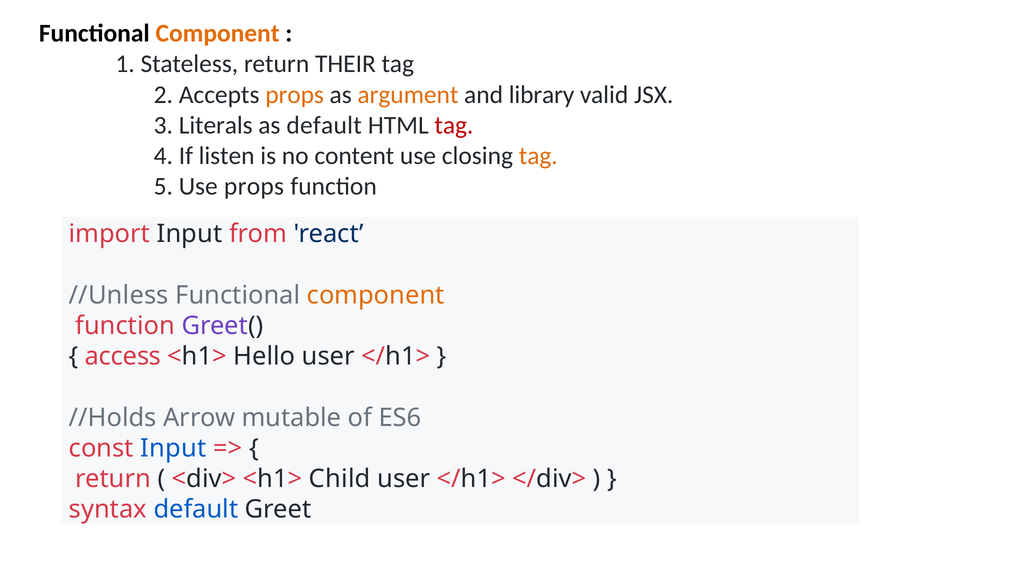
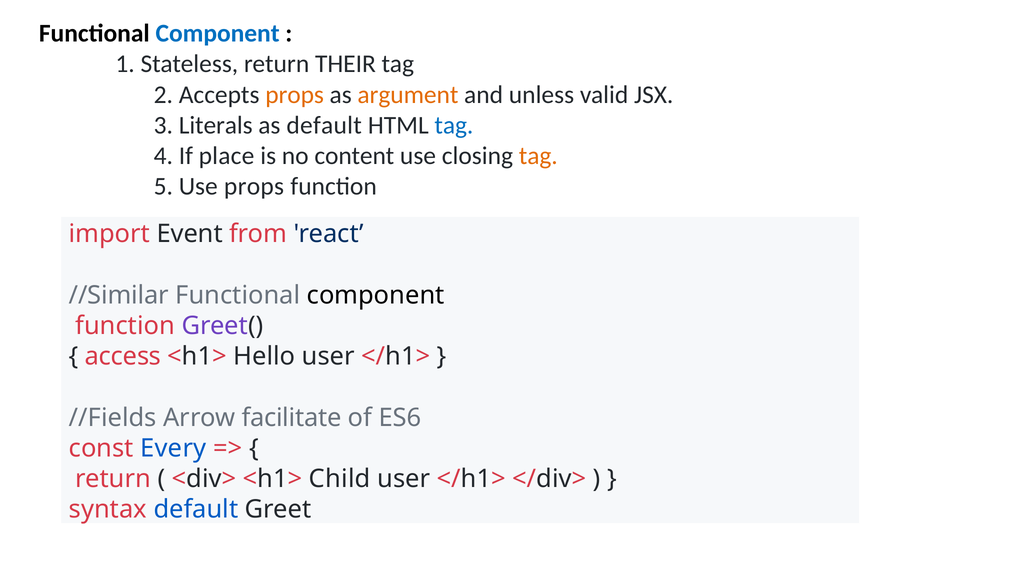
Component at (218, 33) colour: orange -> blue
library: library -> unless
tag at (454, 125) colour: red -> blue
listen: listen -> place
import Input: Input -> Event
//Unless: //Unless -> //Similar
component at (376, 295) colour: orange -> black
//Holds: //Holds -> //Fields
mutable: mutable -> facilitate
const Input: Input -> Every
